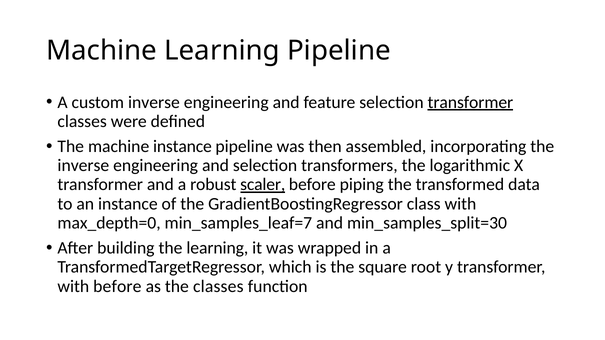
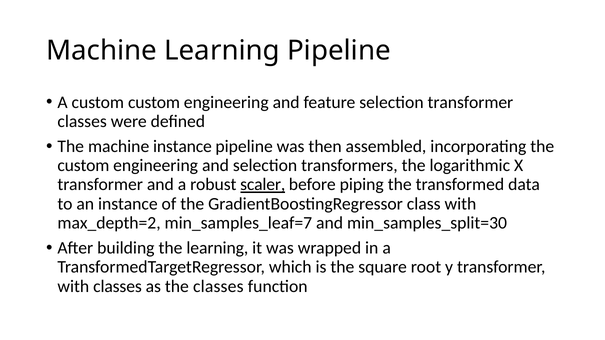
custom inverse: inverse -> custom
transformer at (470, 102) underline: present -> none
inverse at (83, 166): inverse -> custom
max_depth=0: max_depth=0 -> max_depth=2
with before: before -> classes
